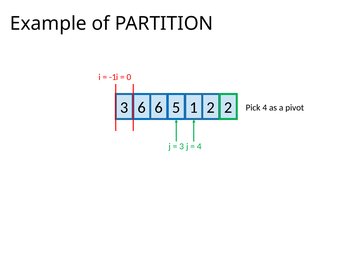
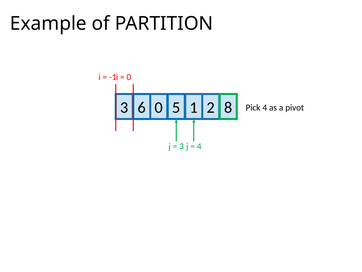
6 6: 6 -> 0
2 2: 2 -> 8
